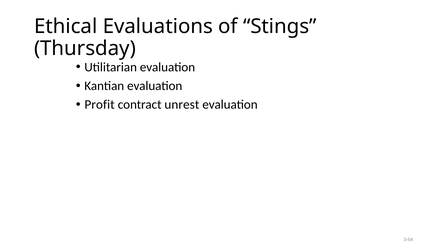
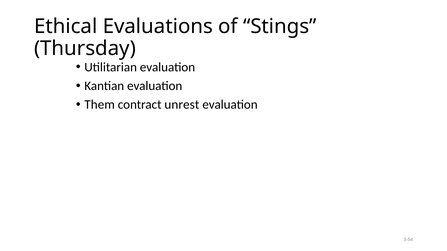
Profit: Profit -> Them
